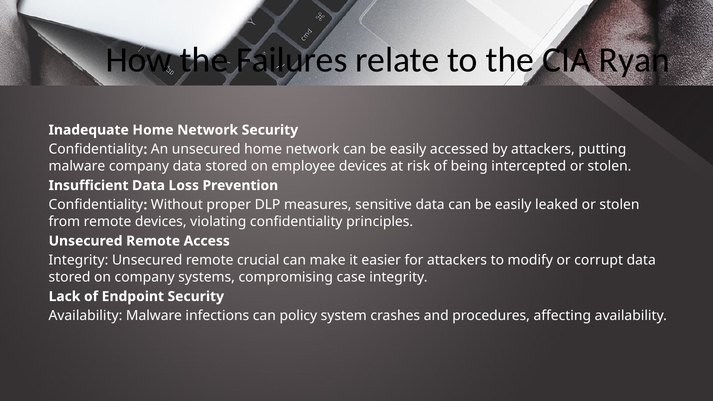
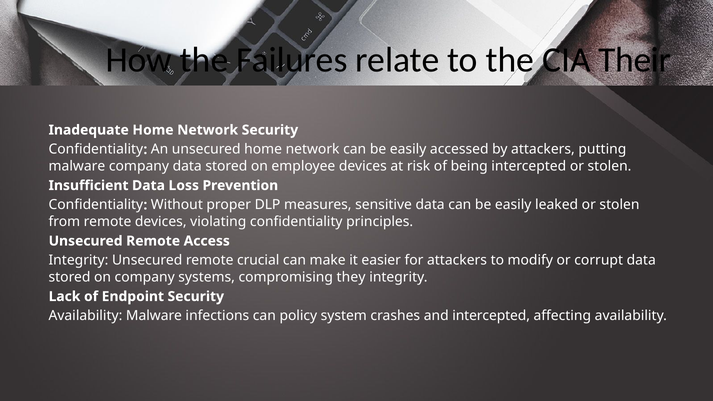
Ryan: Ryan -> Their
case: case -> they
and procedures: procedures -> intercepted
